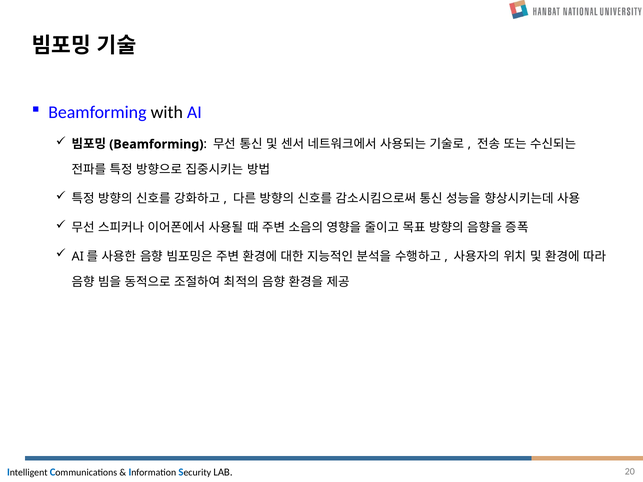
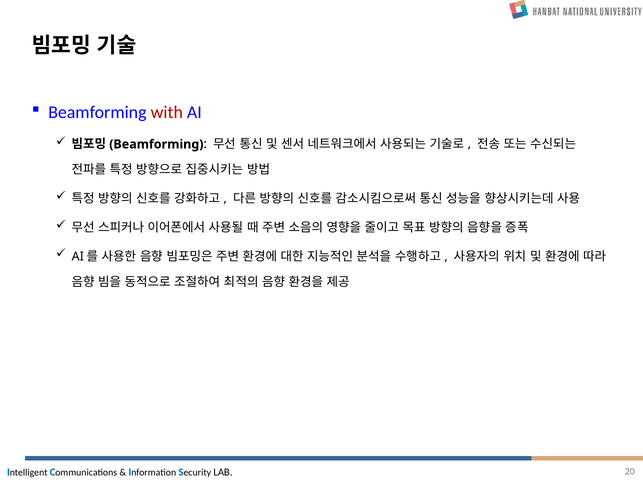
with colour: black -> red
